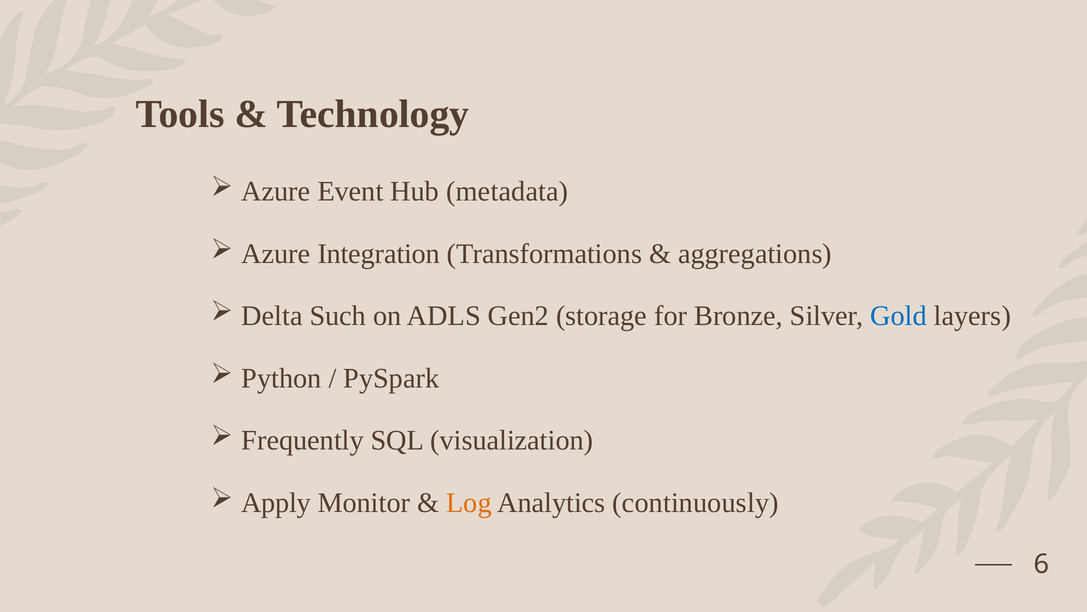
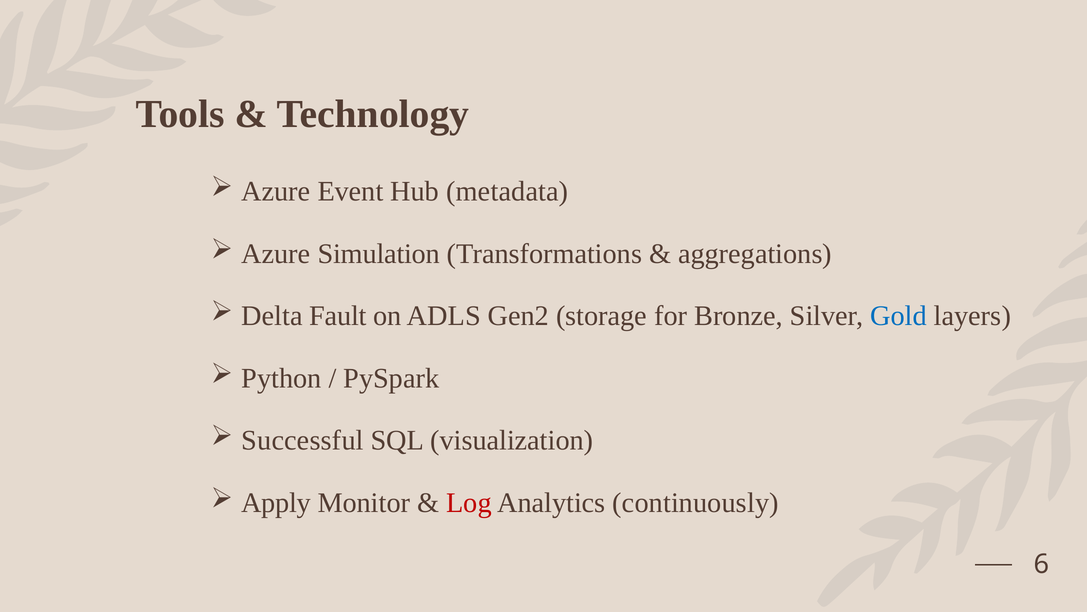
Integration: Integration -> Simulation
Such: Such -> Fault
Frequently: Frequently -> Successful
Log colour: orange -> red
